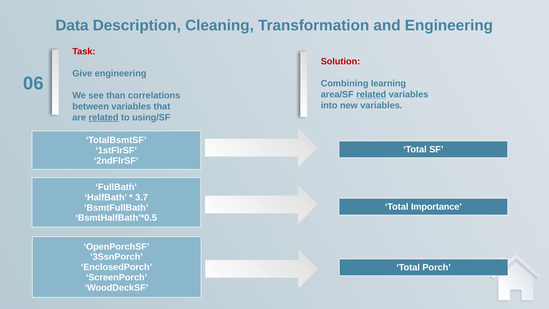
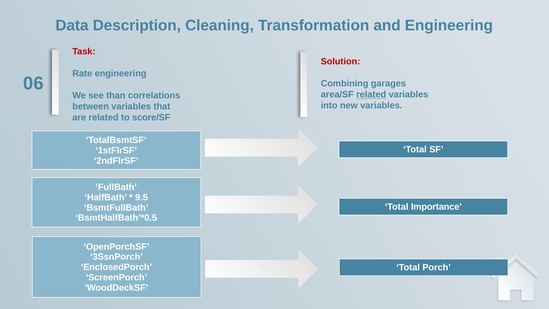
Give: Give -> Rate
learning: learning -> garages
related at (104, 117) underline: present -> none
using/SF: using/SF -> score/SF
3.7: 3.7 -> 9.5
